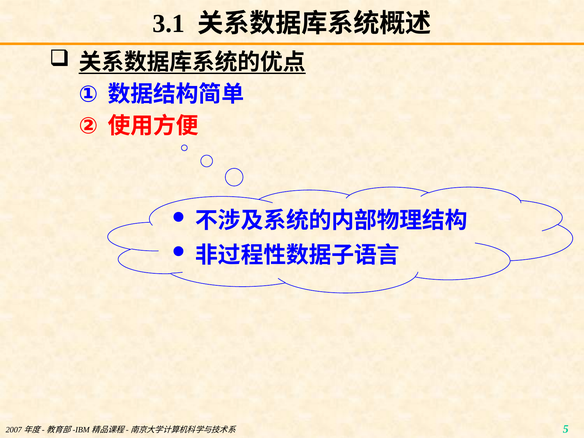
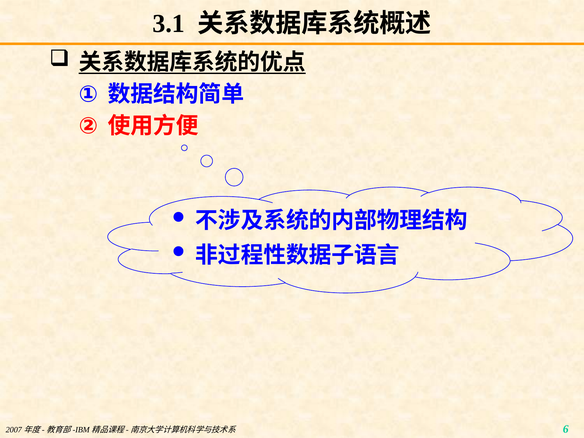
5: 5 -> 6
